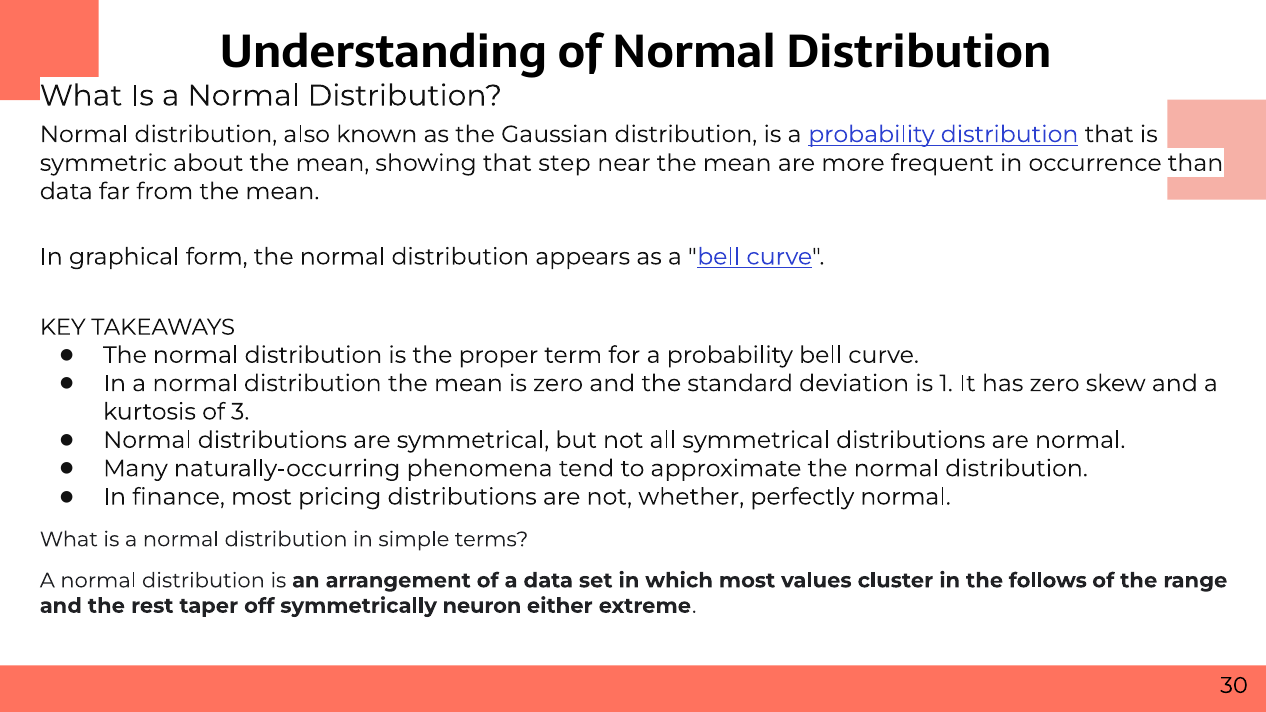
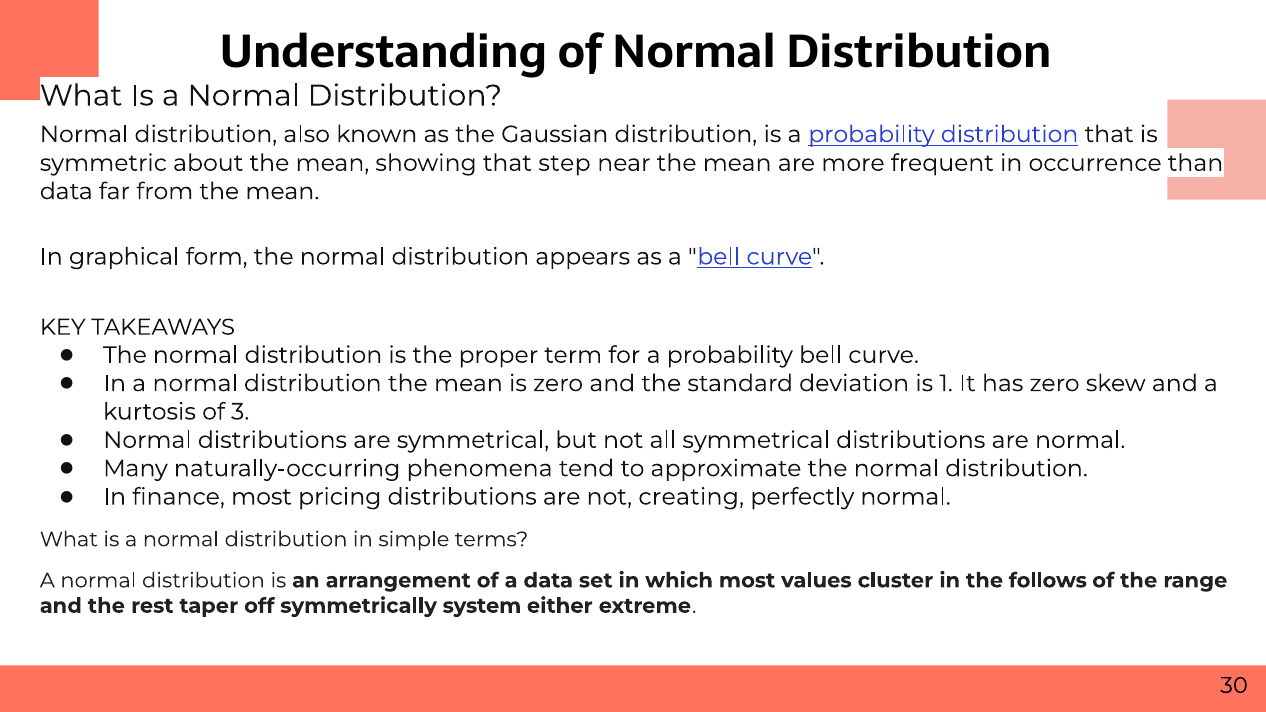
whether: whether -> creating
neuron: neuron -> system
